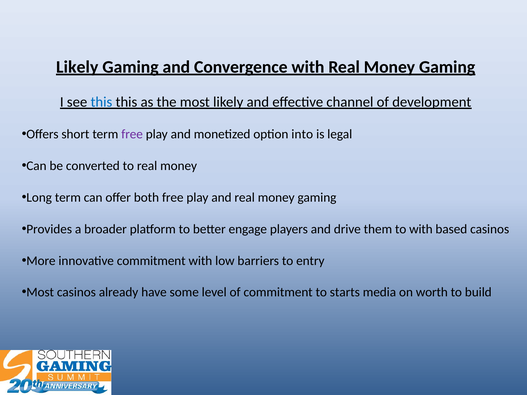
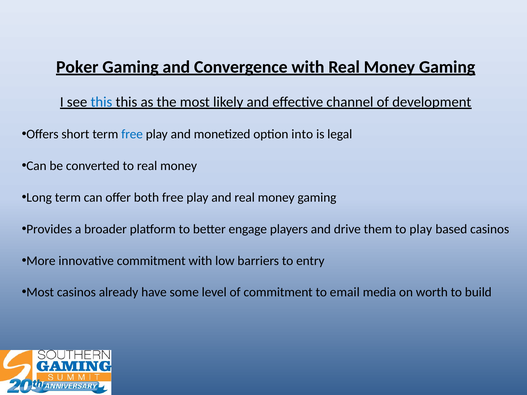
Likely at (77, 67): Likely -> Poker
free at (132, 134) colour: purple -> blue
to with: with -> play
starts: starts -> email
